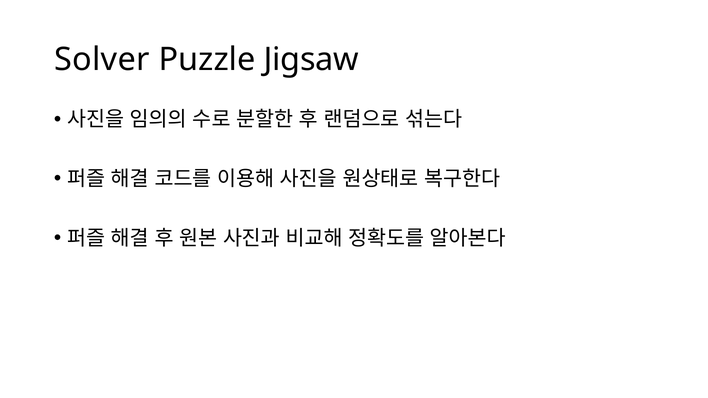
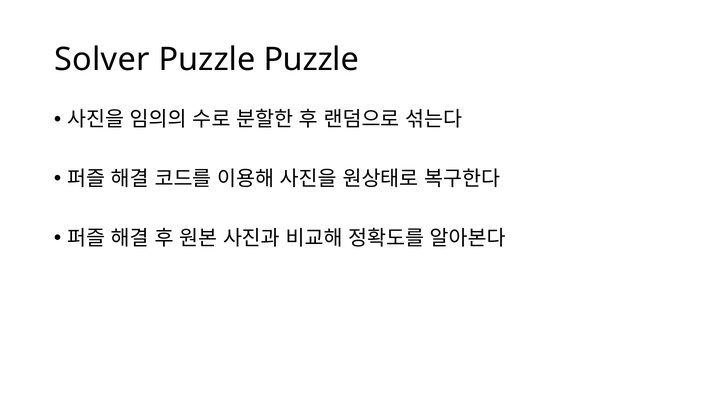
Puzzle Jigsaw: Jigsaw -> Puzzle
